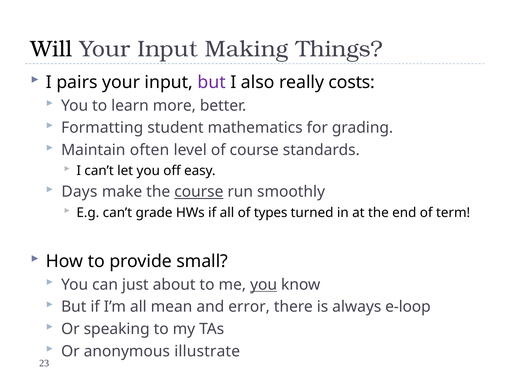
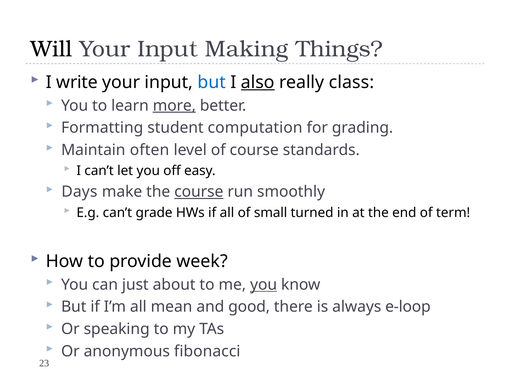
pairs: pairs -> write
but at (212, 82) colour: purple -> blue
also underline: none -> present
costs: costs -> class
more underline: none -> present
mathematics: mathematics -> computation
types: types -> small
small: small -> week
error: error -> good
illustrate: illustrate -> fibonacci
